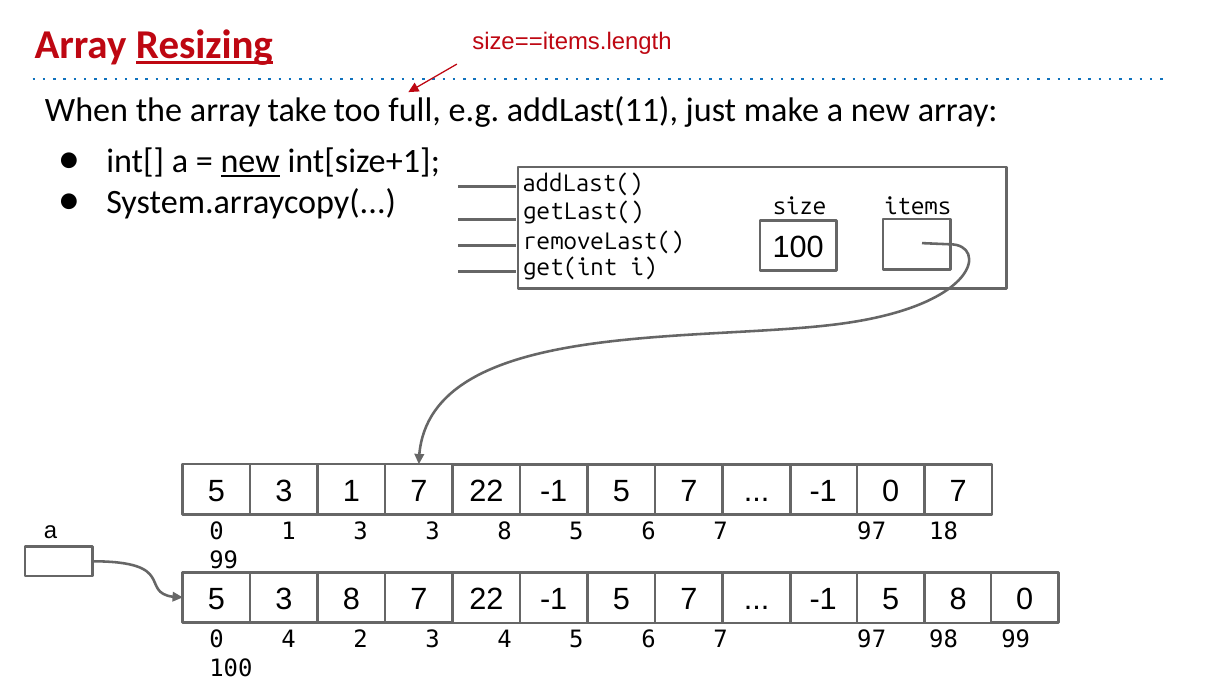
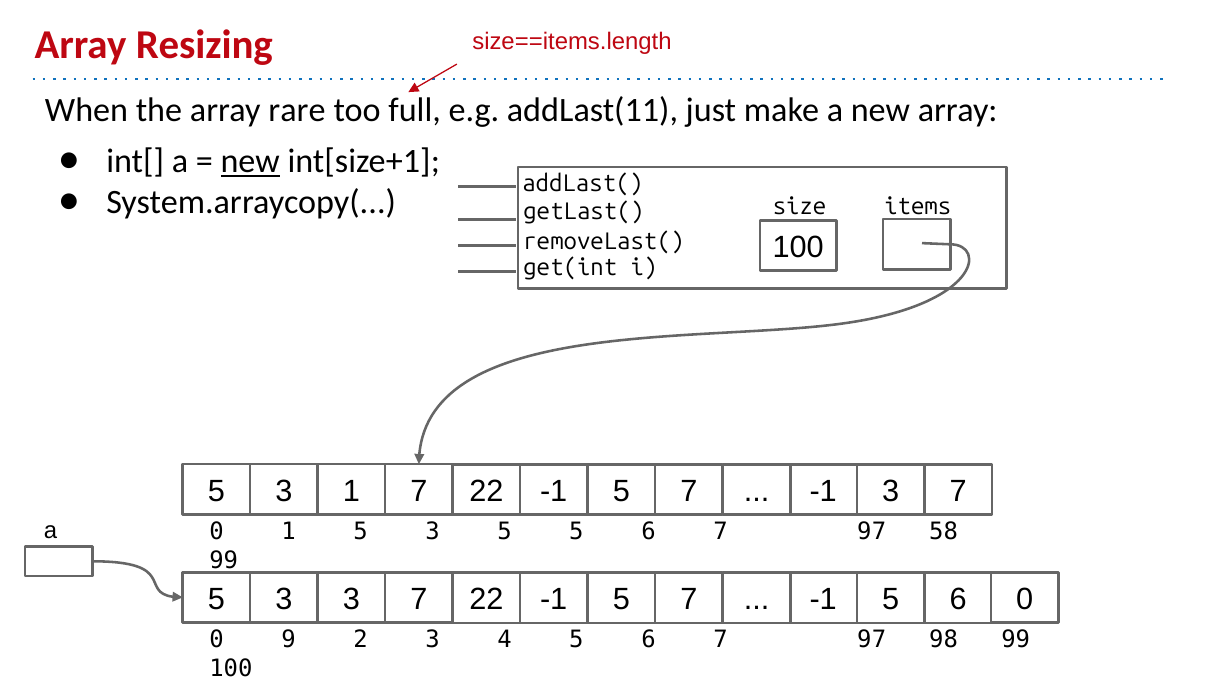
Resizing underline: present -> none
take: take -> rare
-1 0: 0 -> 3
1 3: 3 -> 5
8 at (504, 531): 8 -> 5
18: 18 -> 58
5 3 8: 8 -> 3
-1 5 8: 8 -> 6
0 4: 4 -> 9
